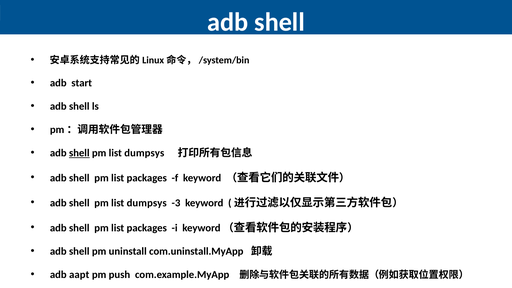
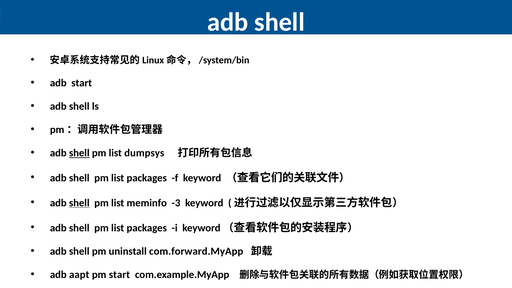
shell at (79, 203) underline: none -> present
dumpsys at (147, 203): dumpsys -> meminfo
com.uninstall.MyApp: com.uninstall.MyApp -> com.forward.MyApp
pm push: push -> start
